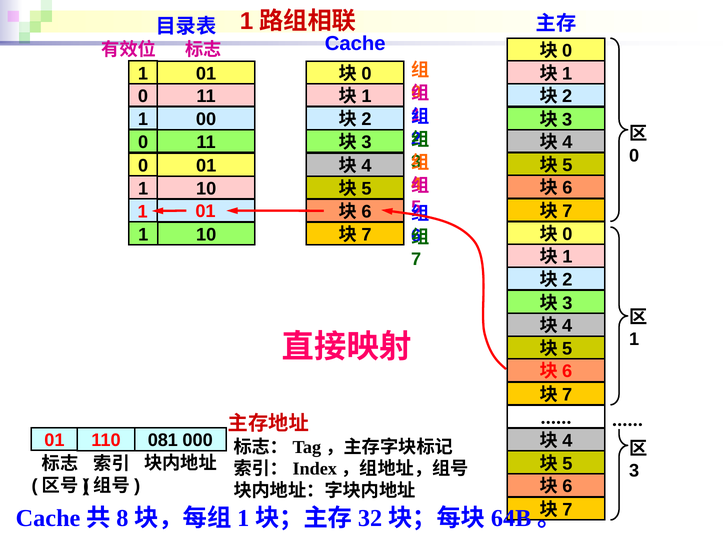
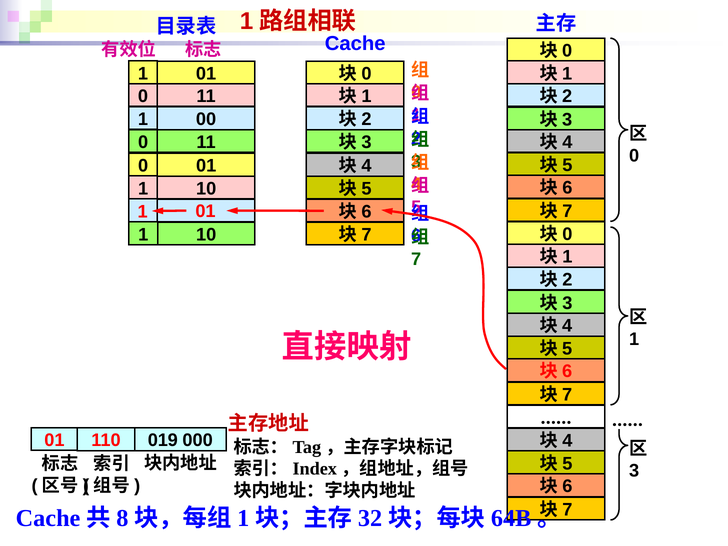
081: 081 -> 019
